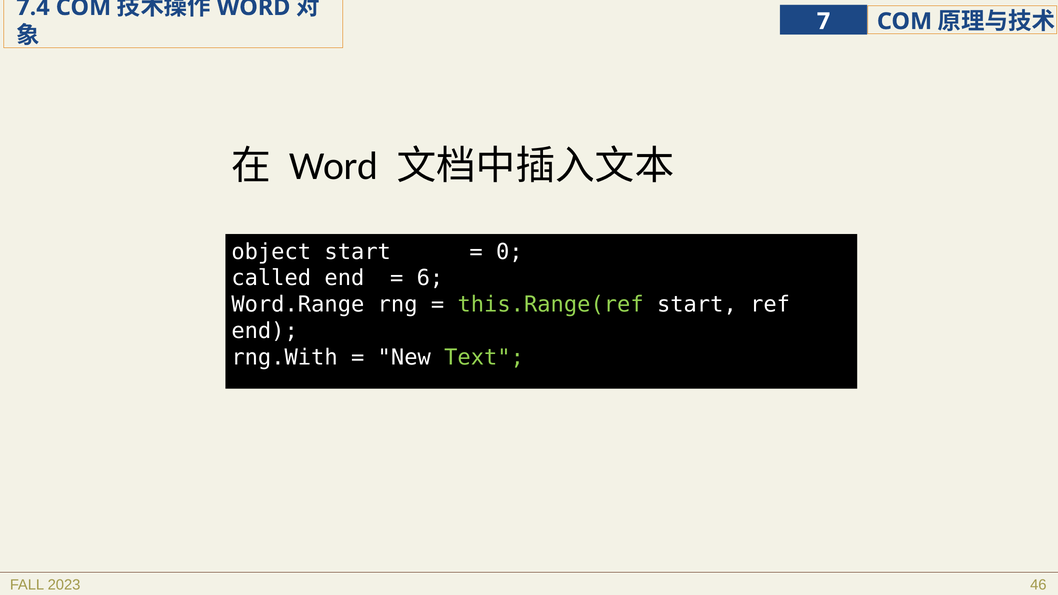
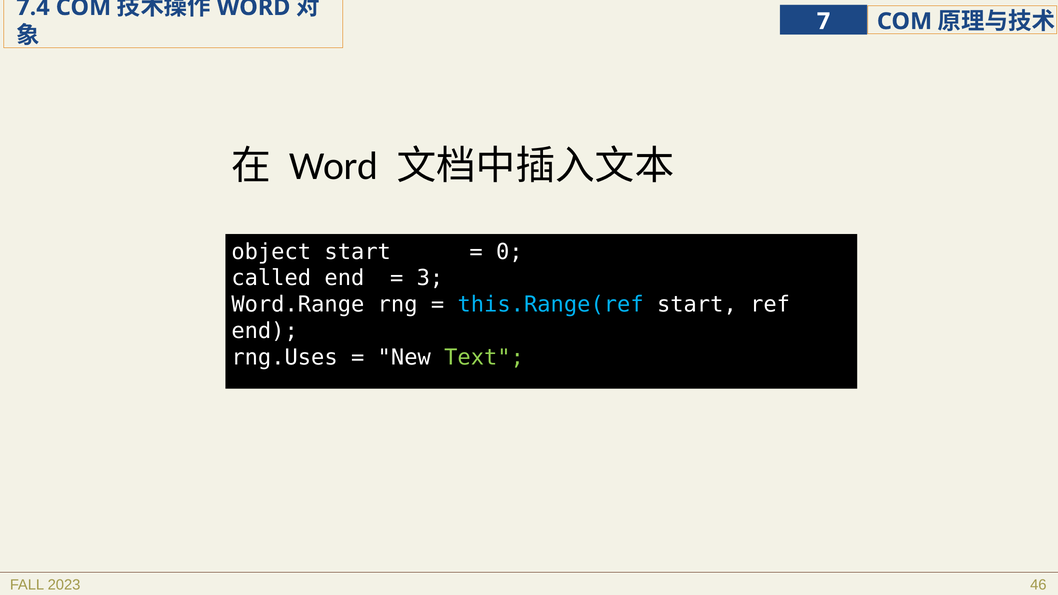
6: 6 -> 3
this.Range(ref colour: light green -> light blue
rng.With: rng.With -> rng.Uses
